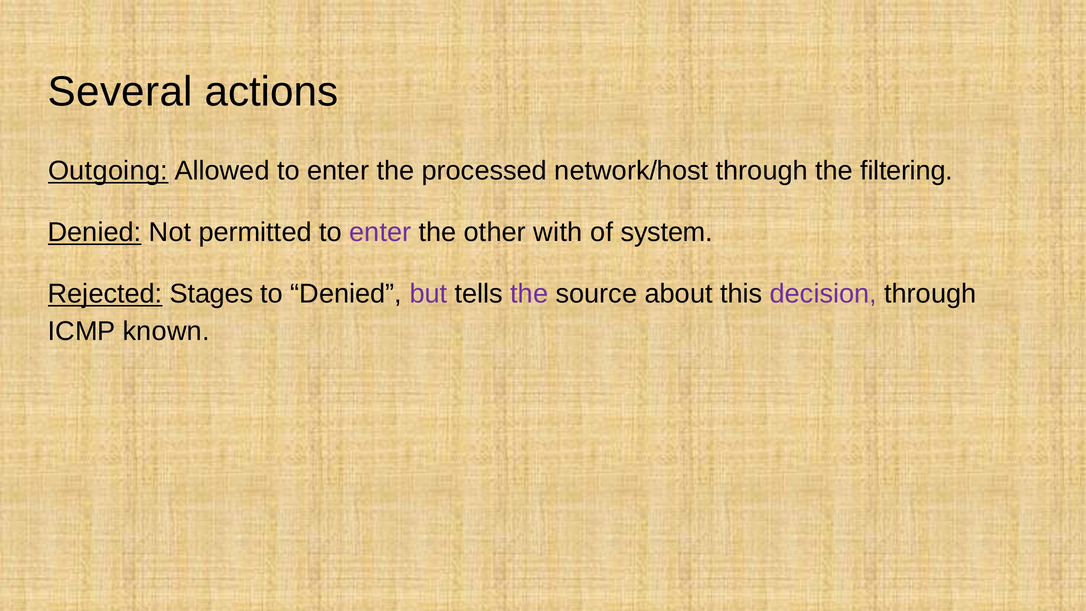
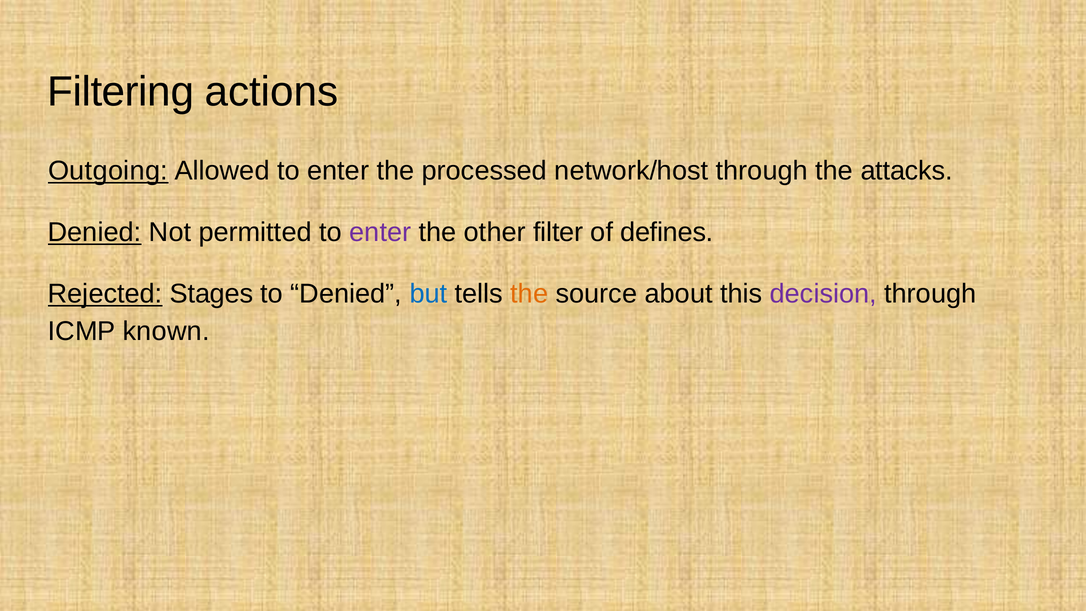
Several: Several -> Filtering
filtering: filtering -> attacks
with: with -> filter
system: system -> defines
but colour: purple -> blue
the at (529, 294) colour: purple -> orange
